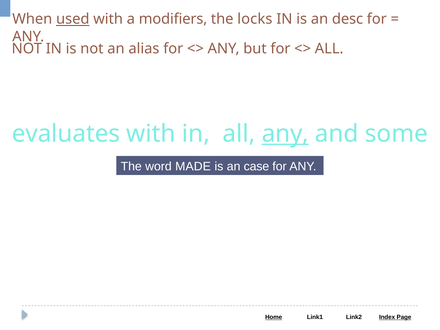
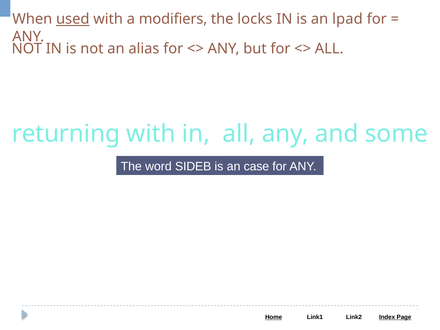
desc: desc -> lpad
evaluates: evaluates -> returning
any at (285, 134) underline: present -> none
MADE: MADE -> SIDEB
